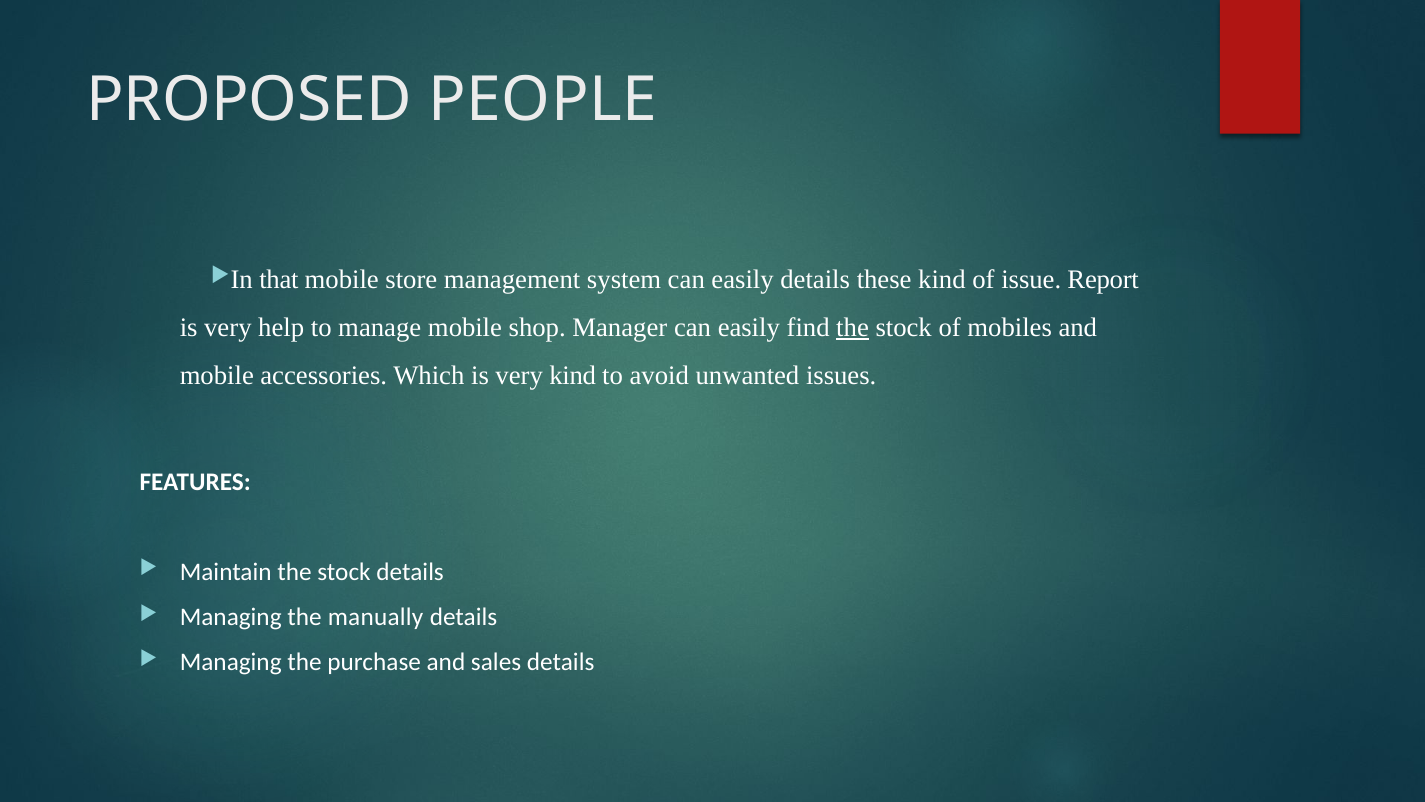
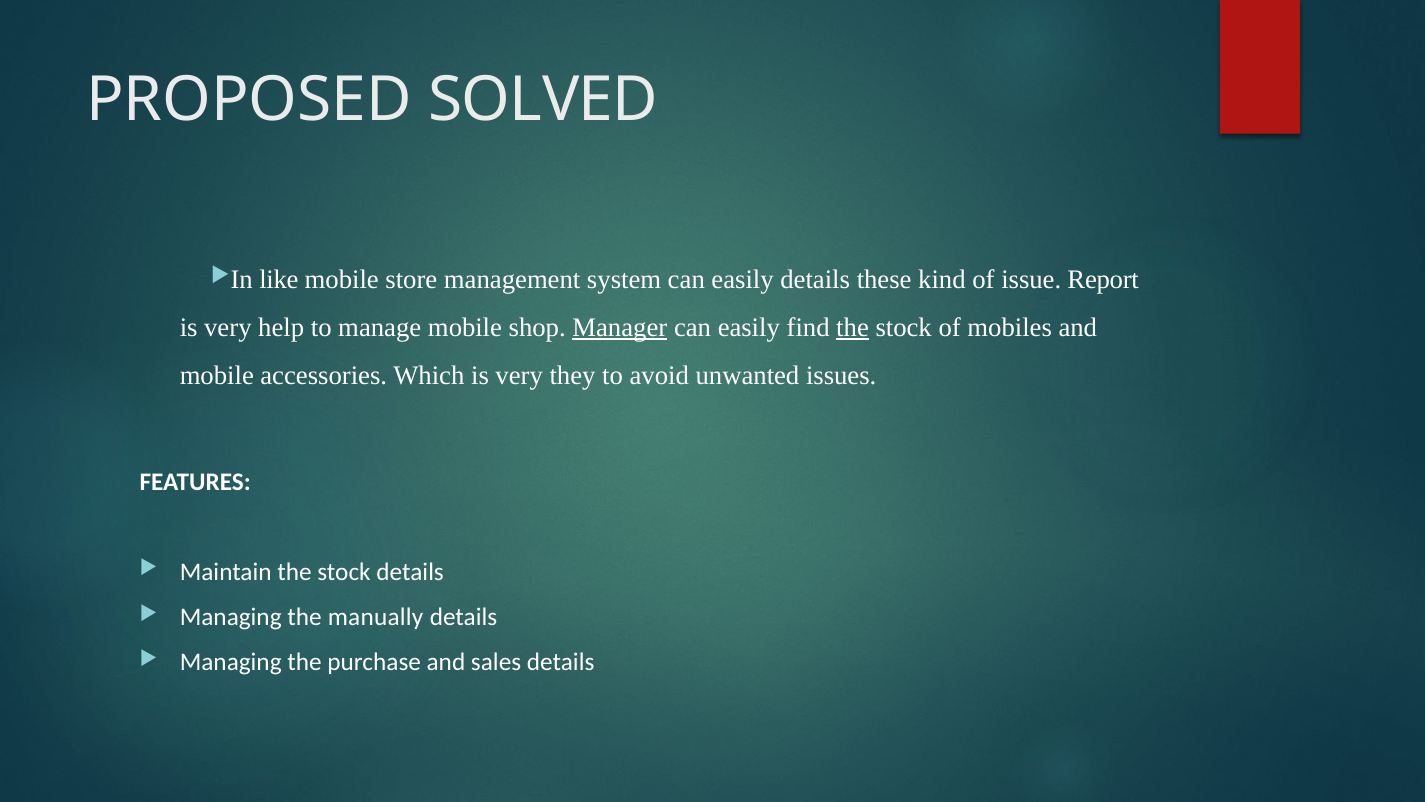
PEOPLE: PEOPLE -> SOLVED
that: that -> like
Manager underline: none -> present
very kind: kind -> they
